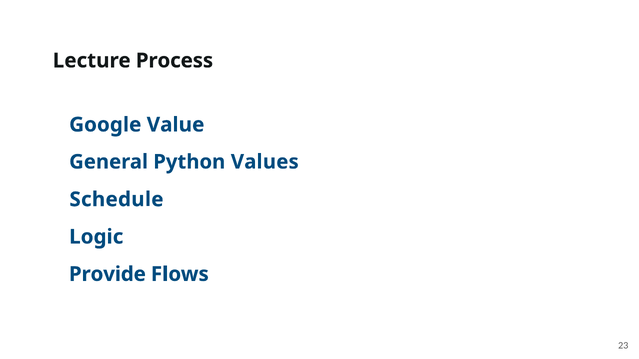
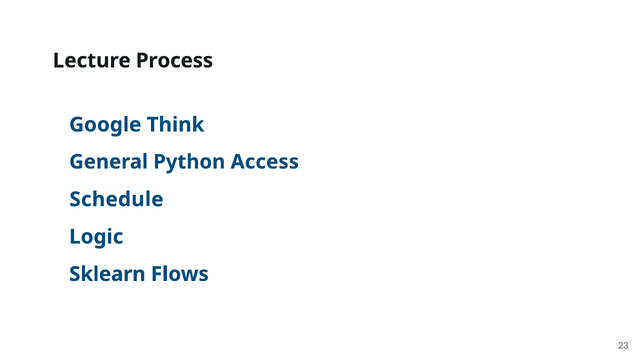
Value: Value -> Think
Values: Values -> Access
Provide: Provide -> Sklearn
